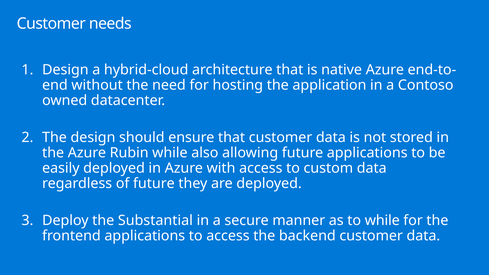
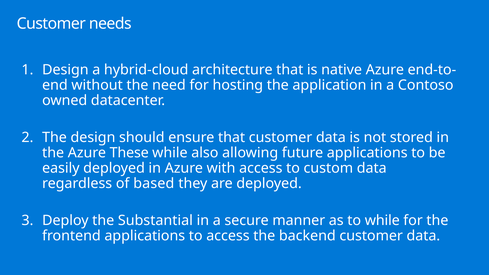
Rubin: Rubin -> These
of future: future -> based
